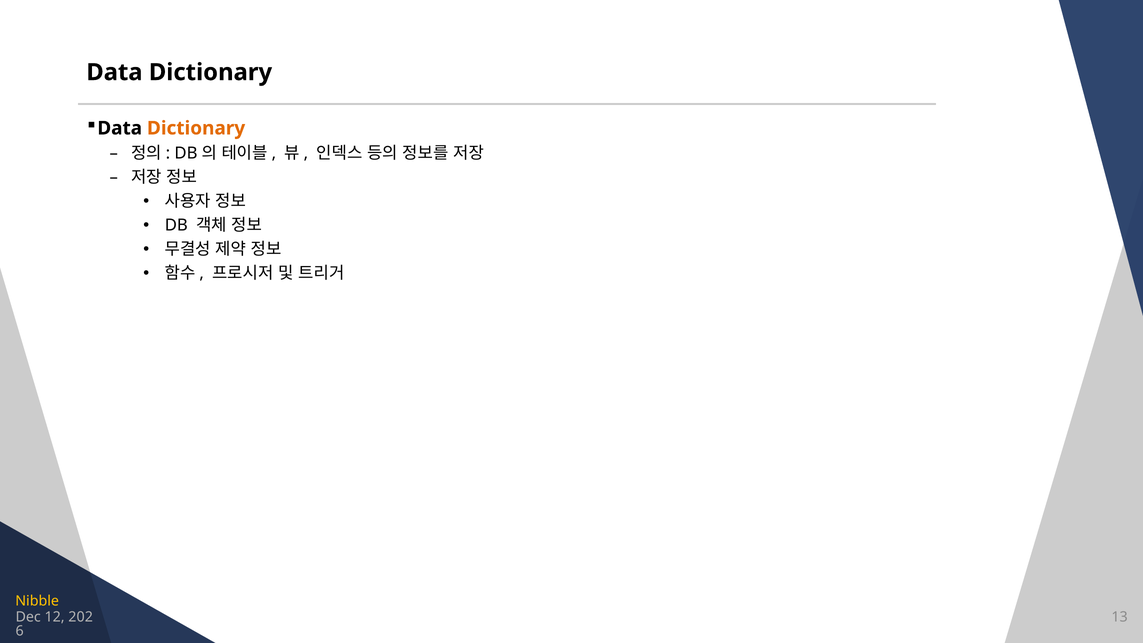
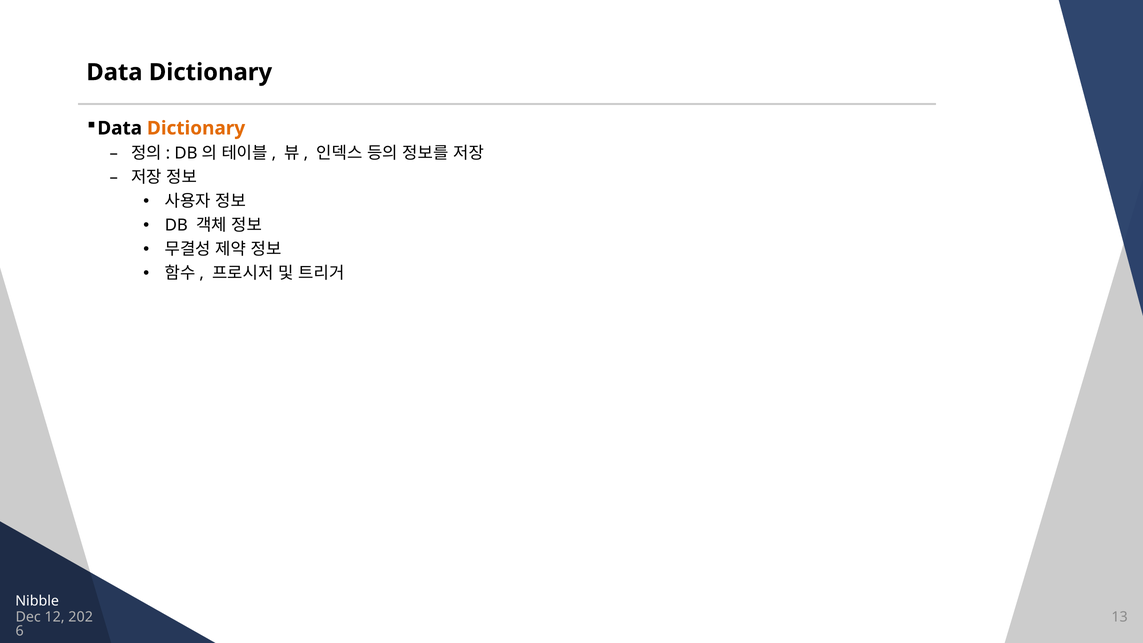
Nibble colour: yellow -> white
